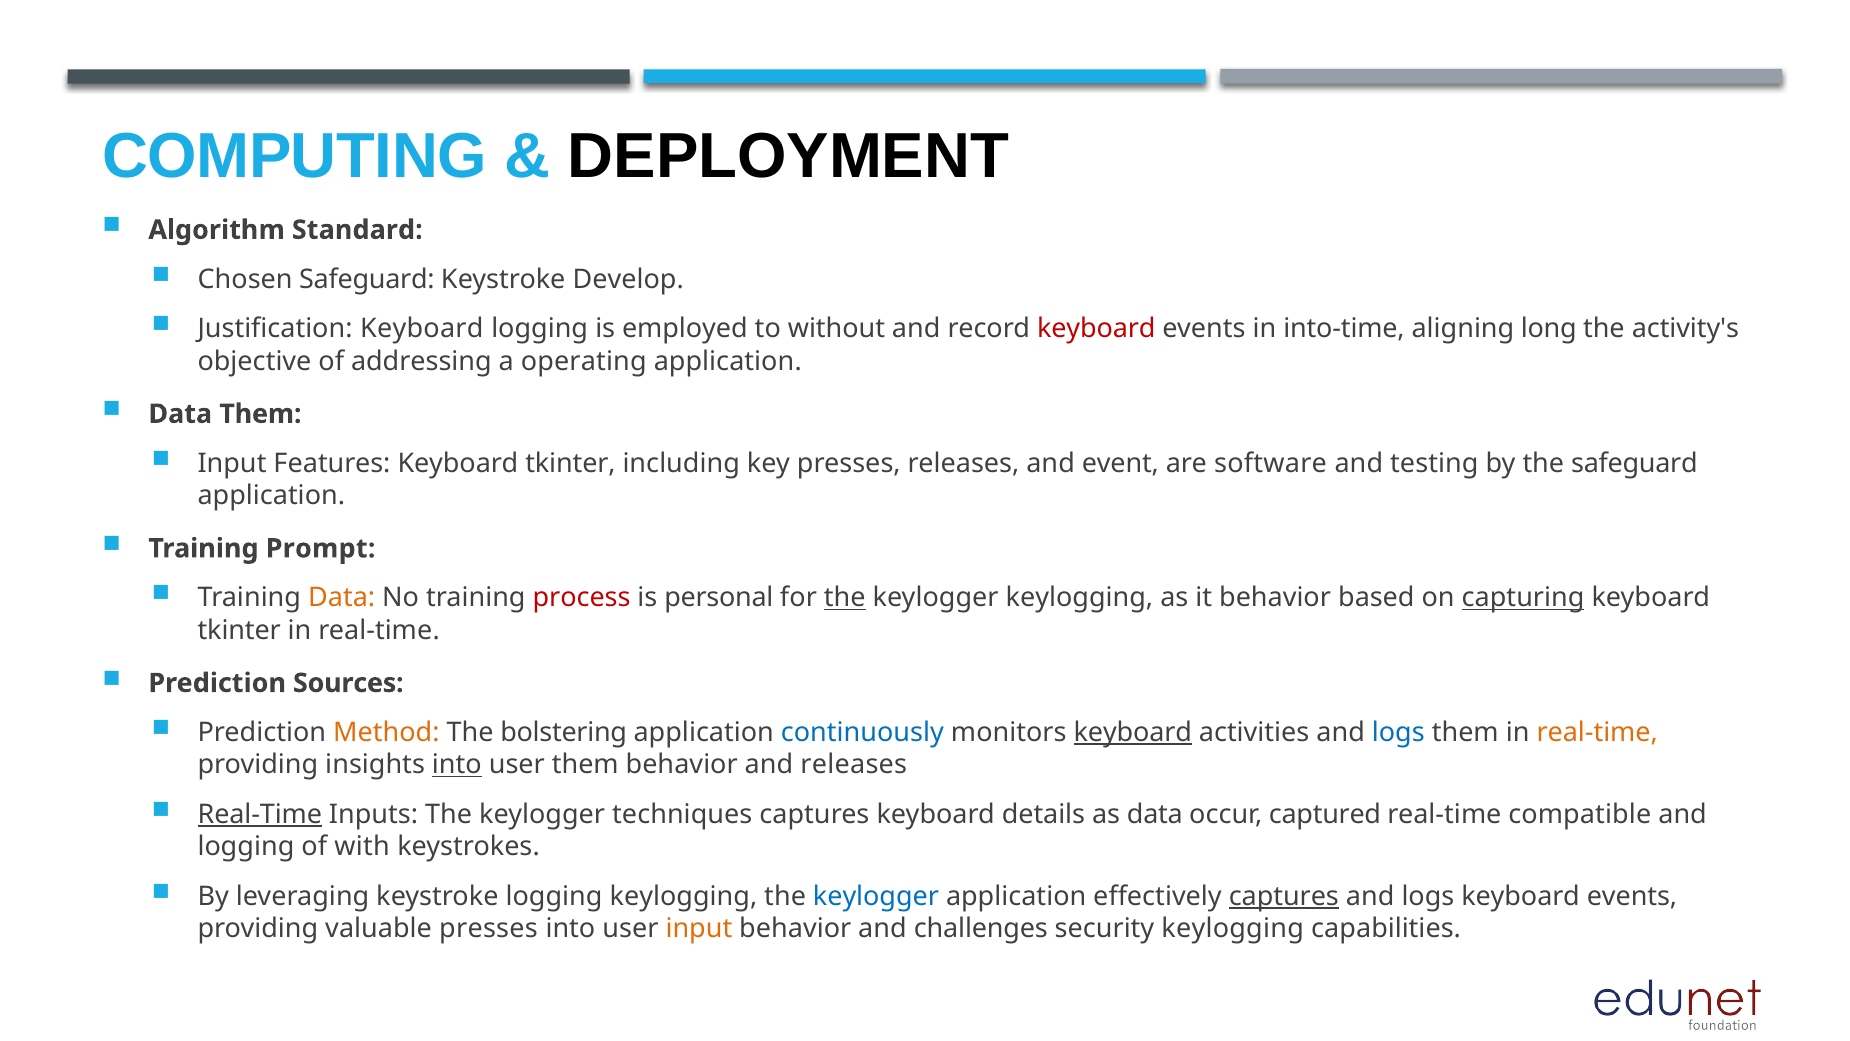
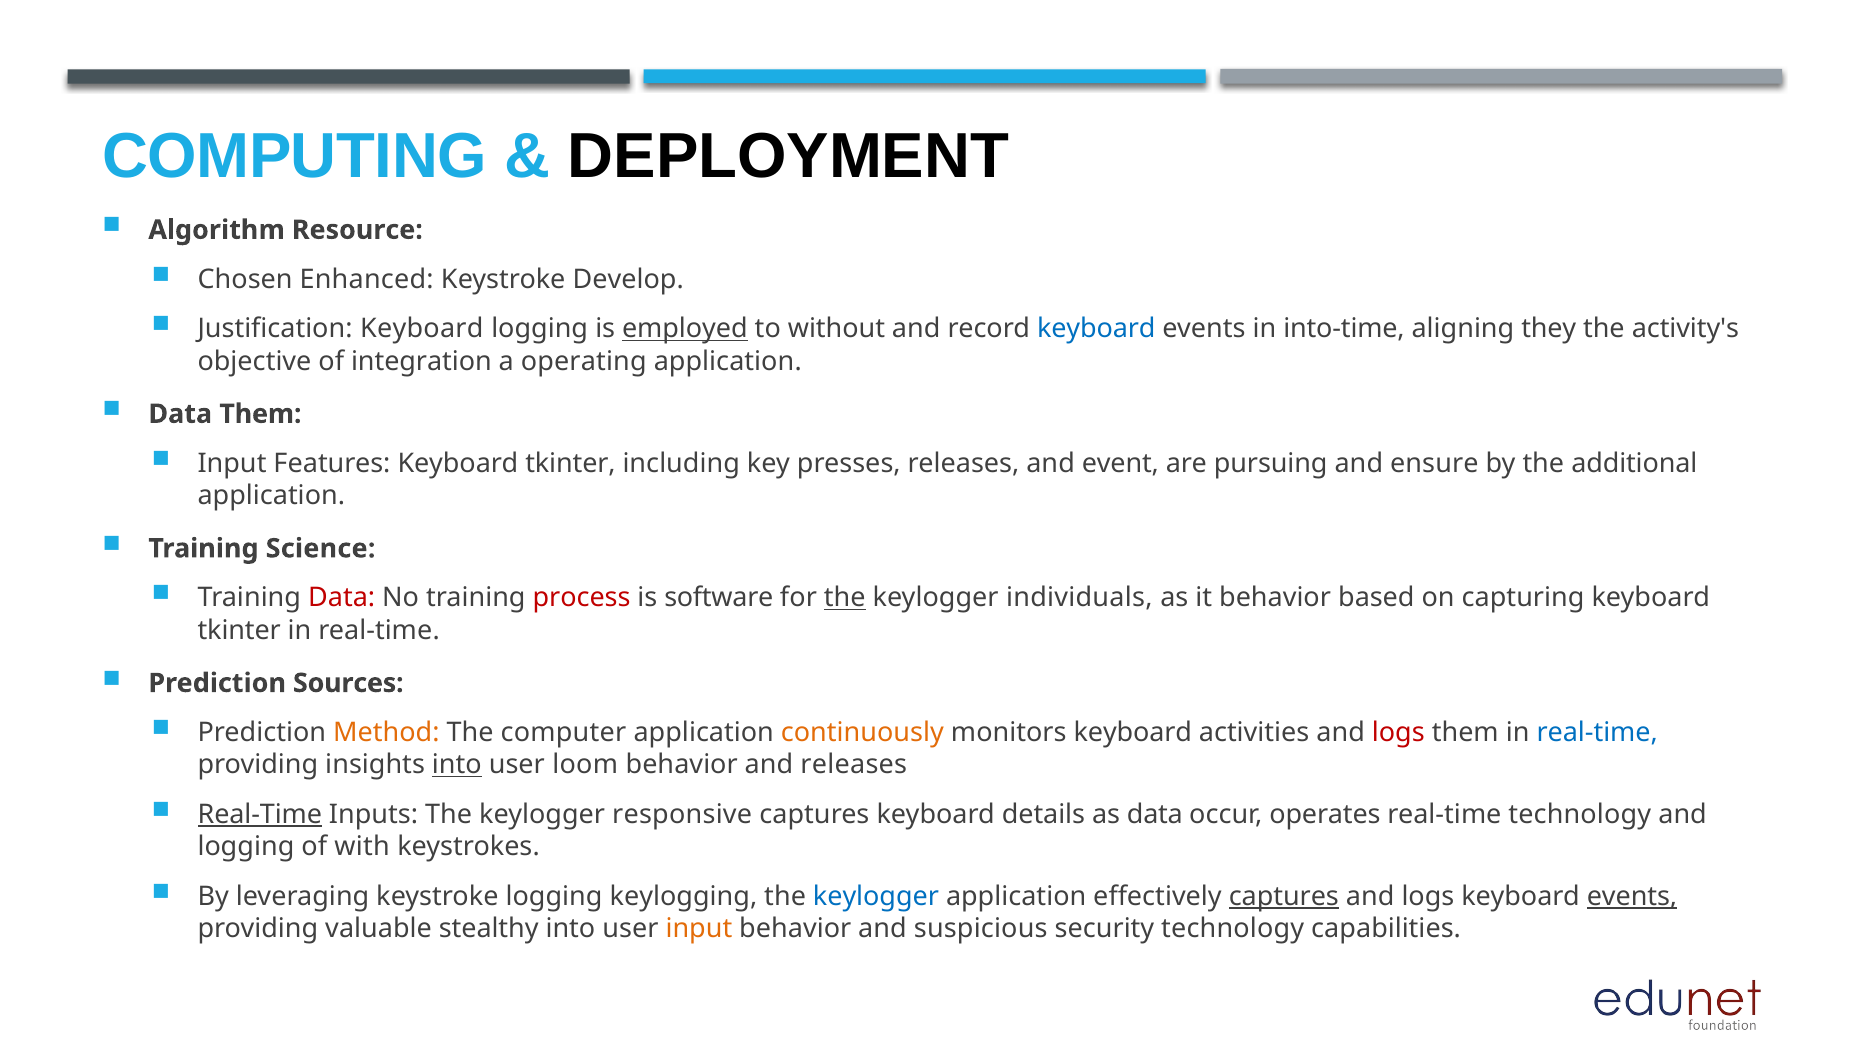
Standard: Standard -> Resource
Chosen Safeguard: Safeguard -> Enhanced
employed underline: none -> present
keyboard at (1096, 329) colour: red -> blue
long: long -> they
addressing: addressing -> integration
software: software -> pursuing
testing: testing -> ensure
the safeguard: safeguard -> additional
Prompt: Prompt -> Science
Data at (342, 598) colour: orange -> red
personal: personal -> software
keylogger keylogging: keylogging -> individuals
capturing underline: present -> none
bolstering: bolstering -> computer
continuously colour: blue -> orange
keyboard at (1133, 732) underline: present -> none
logs at (1398, 732) colour: blue -> red
real-time at (1597, 732) colour: orange -> blue
user them: them -> loom
techniques: techniques -> responsive
captured: captured -> operates
real-time compatible: compatible -> technology
events at (1632, 896) underline: none -> present
valuable presses: presses -> stealthy
challenges: challenges -> suspicious
security keylogging: keylogging -> technology
